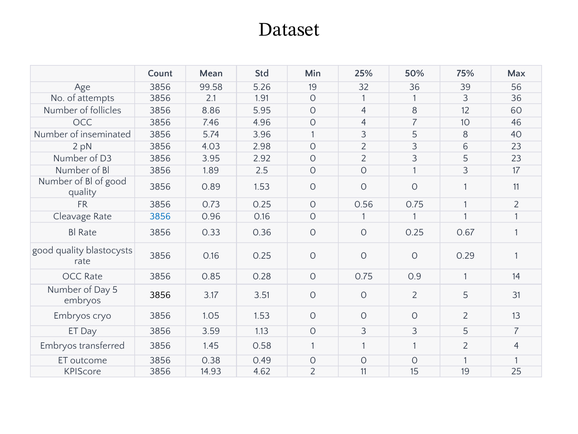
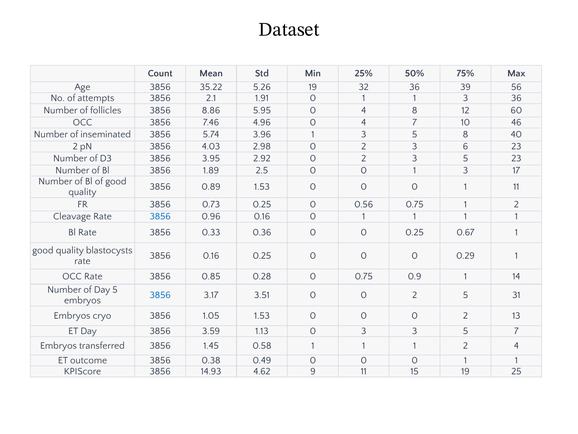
99.58: 99.58 -> 35.22
3856 at (160, 295) colour: black -> blue
4.62 2: 2 -> 9
